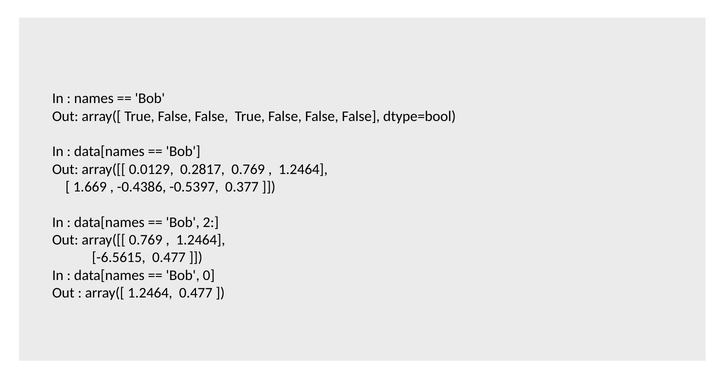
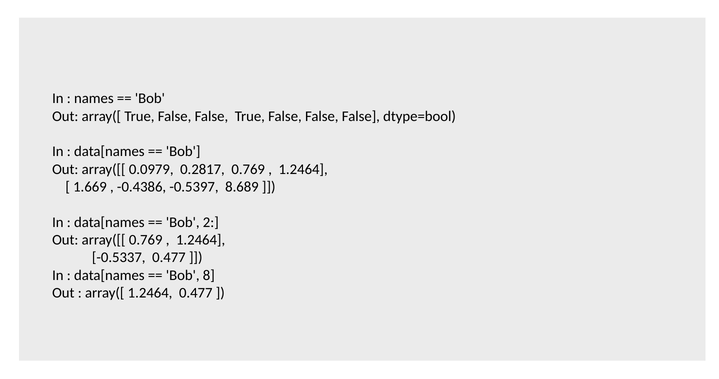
0.0129: 0.0129 -> 0.0979
0.377: 0.377 -> 8.689
-6.5615: -6.5615 -> -0.5337
0: 0 -> 8
